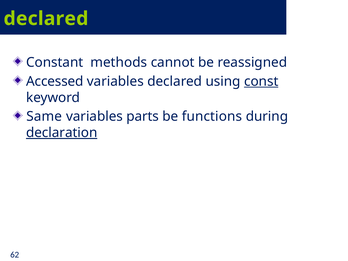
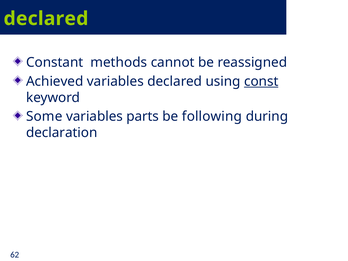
Accessed: Accessed -> Achieved
Same: Same -> Some
functions: functions -> following
declaration underline: present -> none
